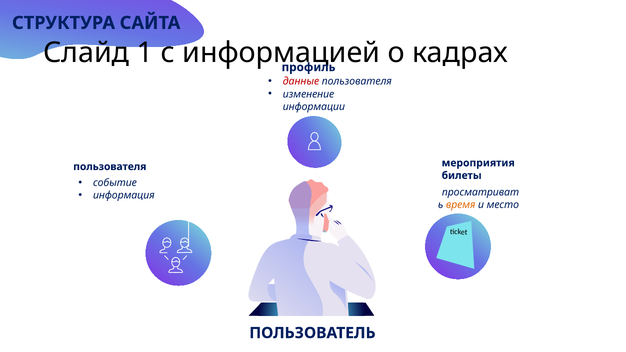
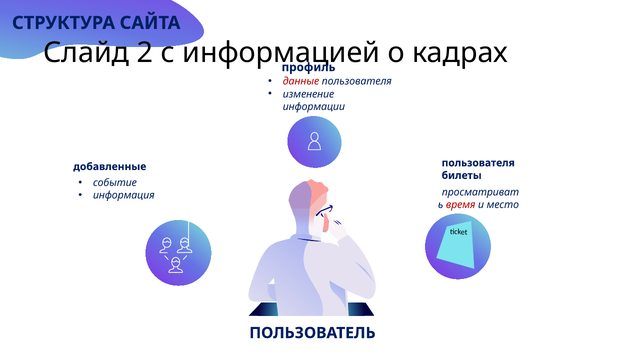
1: 1 -> 2
мероприятия at (478, 163): мероприятия -> пользователя
пользователя at (110, 167): пользователя -> добавленные
время colour: orange -> red
